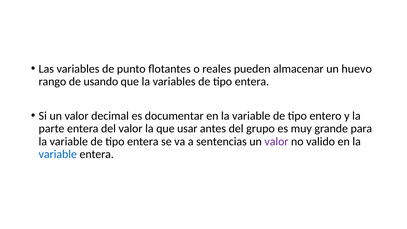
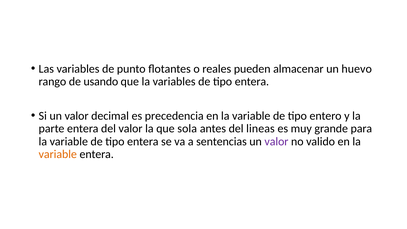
documentar: documentar -> precedencia
usar: usar -> sola
grupo: grupo -> lineas
variable at (58, 154) colour: blue -> orange
